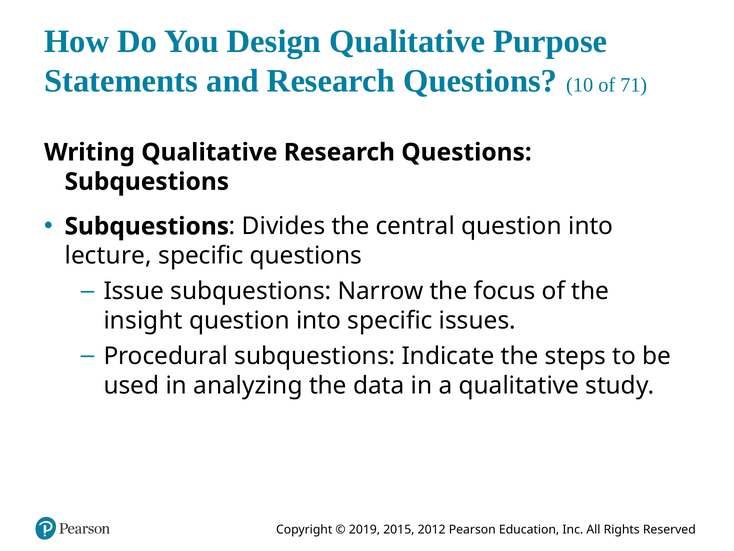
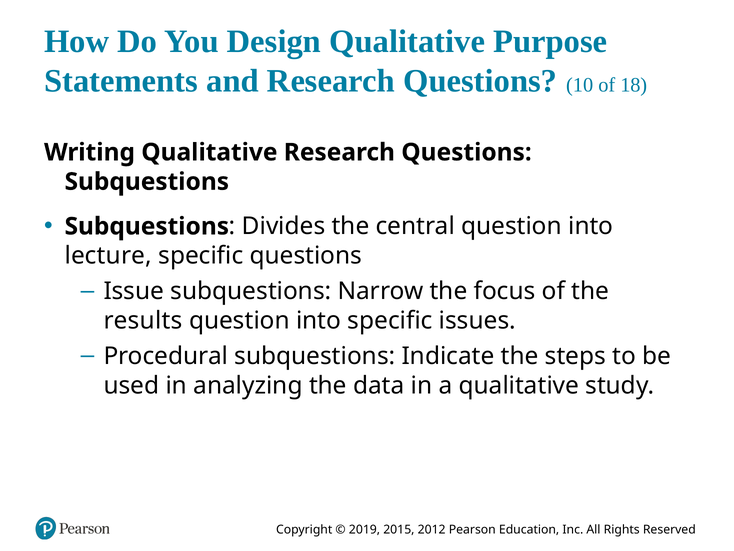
71: 71 -> 18
insight: insight -> results
